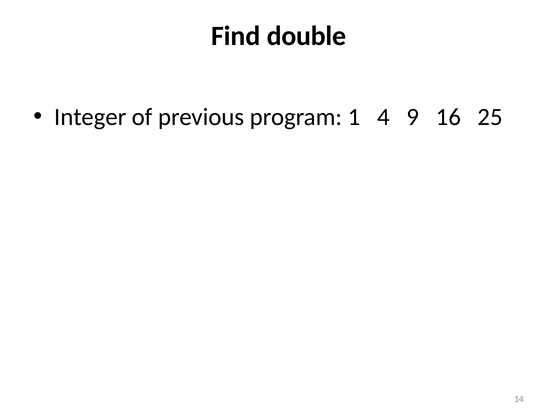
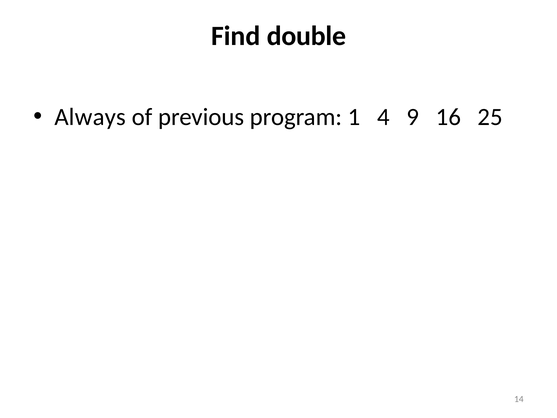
Integer: Integer -> Always
